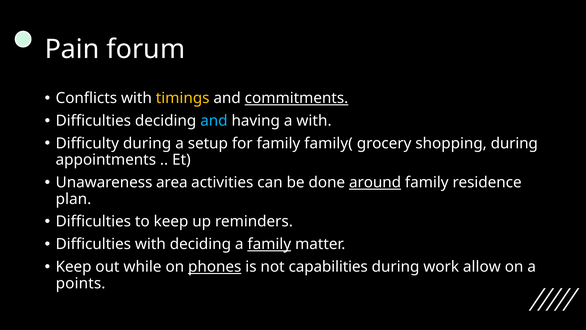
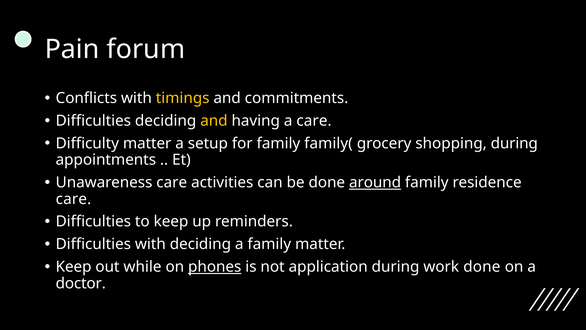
commitments underline: present -> none
and at (214, 121) colour: light blue -> yellow
a with: with -> care
Difficulty during: during -> matter
Unawareness area: area -> care
plan at (73, 199): plan -> care
family at (269, 244) underline: present -> none
capabilities: capabilities -> application
work allow: allow -> done
points: points -> doctor
